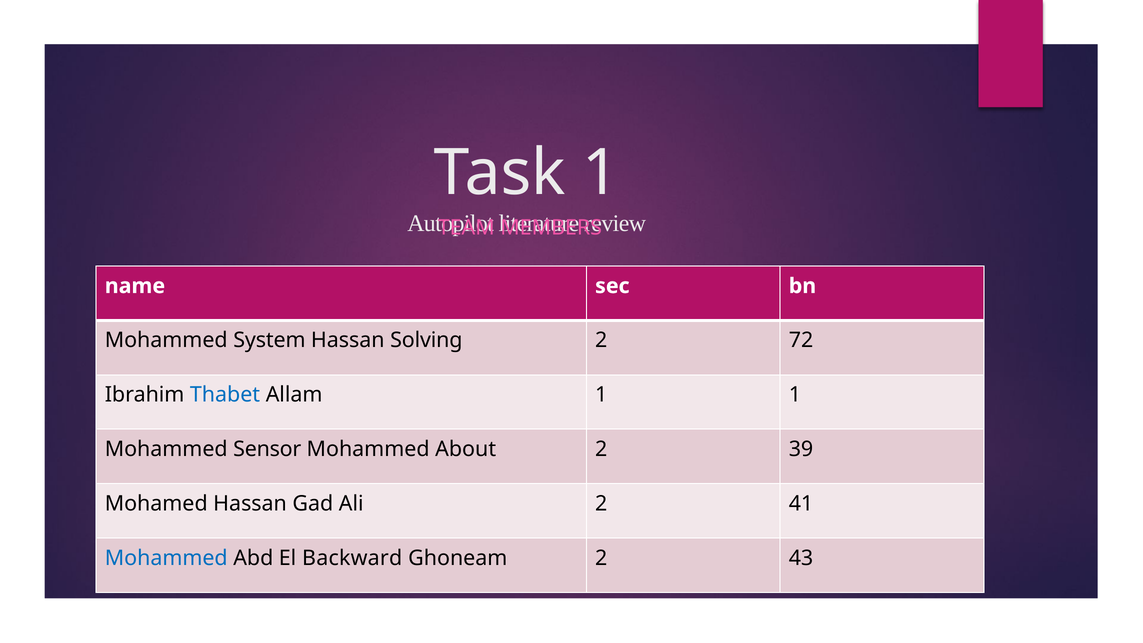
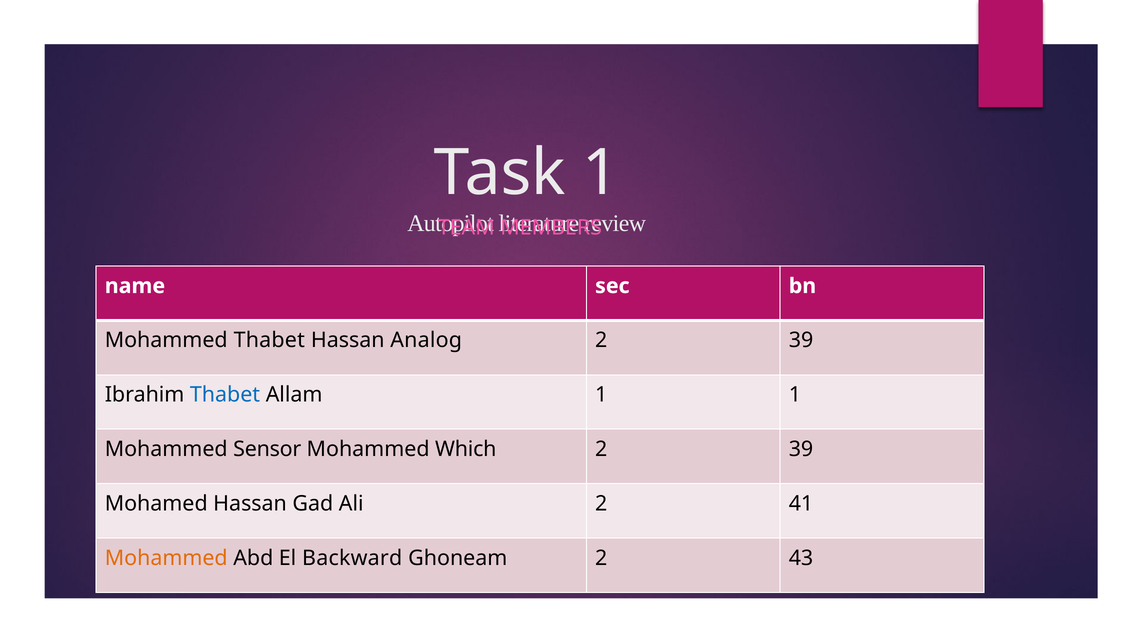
Mohammed System: System -> Thabet
Solving: Solving -> Analog
72 at (801, 340): 72 -> 39
About: About -> Which
Mohammed at (166, 558) colour: blue -> orange
